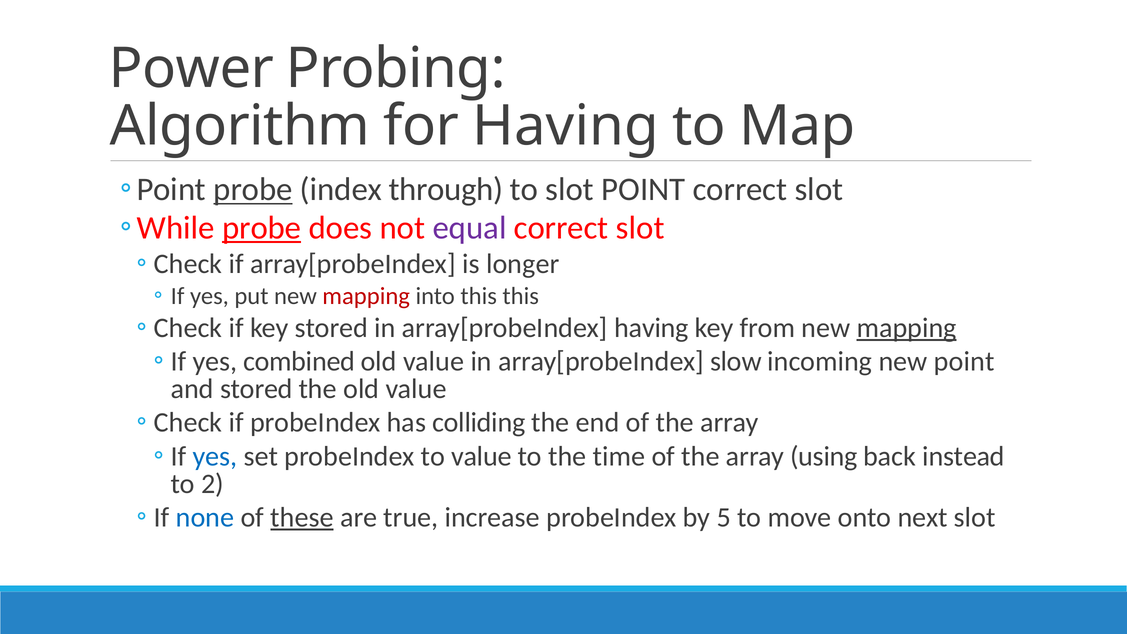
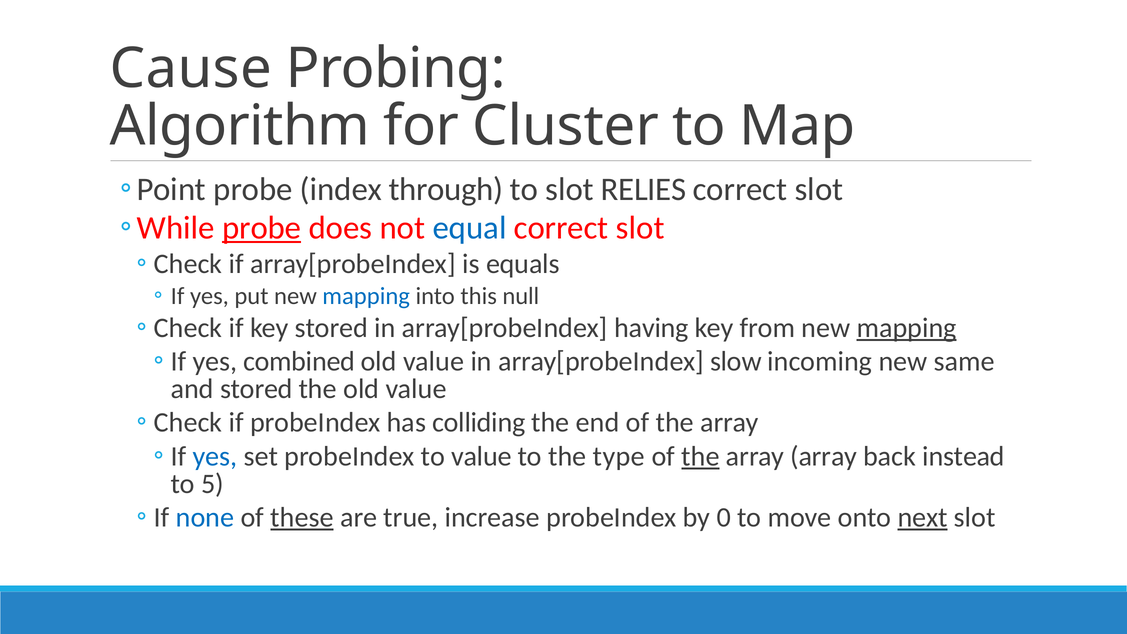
Power: Power -> Cause
for Having: Having -> Cluster
probe at (253, 190) underline: present -> none
slot POINT: POINT -> RELIES
equal colour: purple -> blue
longer: longer -> equals
mapping at (366, 296) colour: red -> blue
this this: this -> null
new point: point -> same
time: time -> type
the at (700, 456) underline: none -> present
array using: using -> array
2: 2 -> 5
5: 5 -> 0
next underline: none -> present
